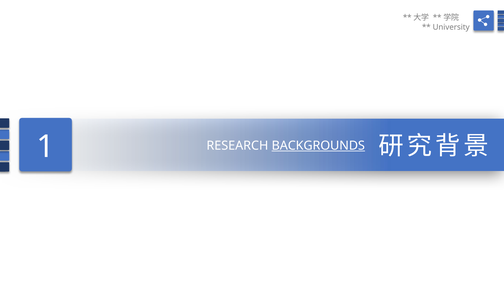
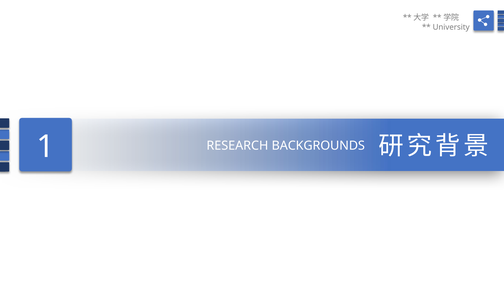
BACKGROUNDS underline: present -> none
